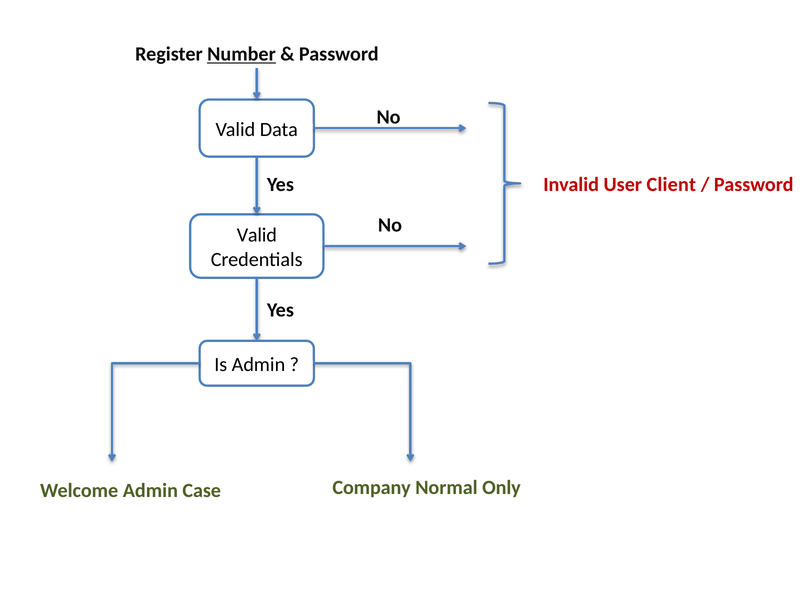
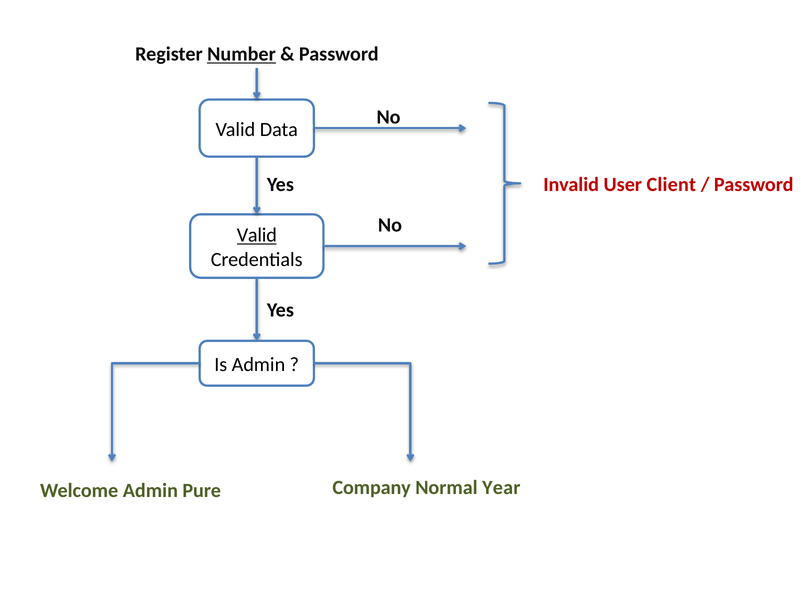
Valid at (257, 235) underline: none -> present
Only: Only -> Year
Case: Case -> Pure
